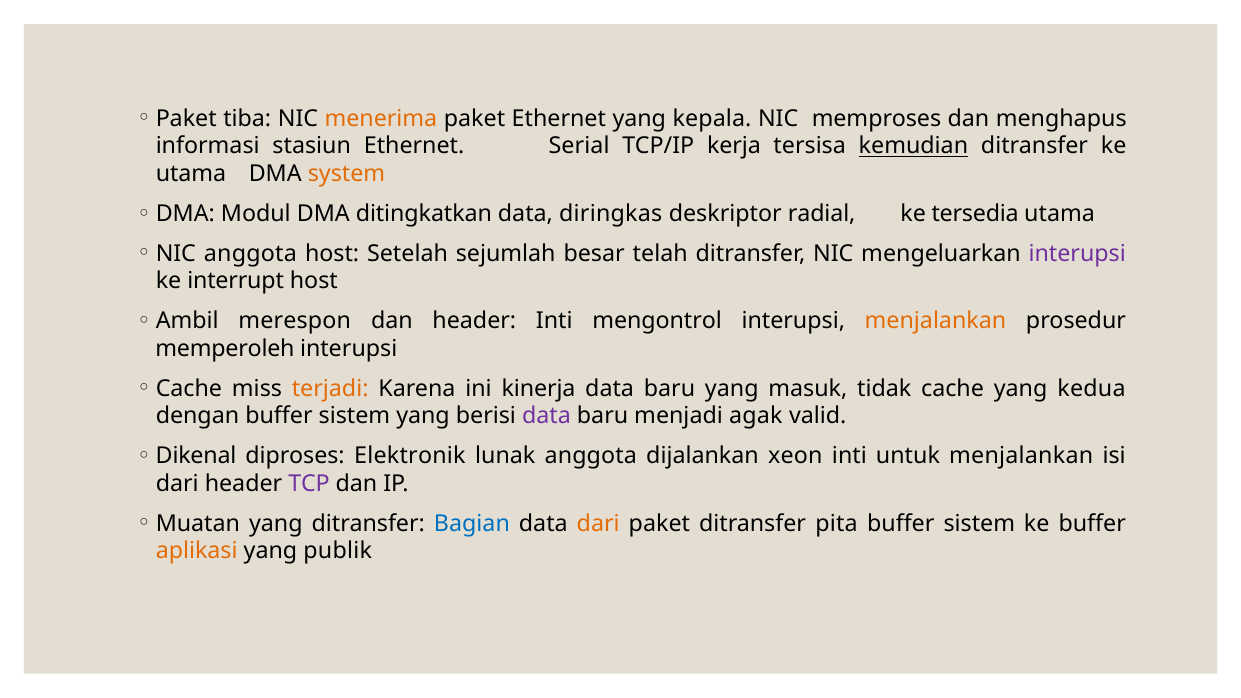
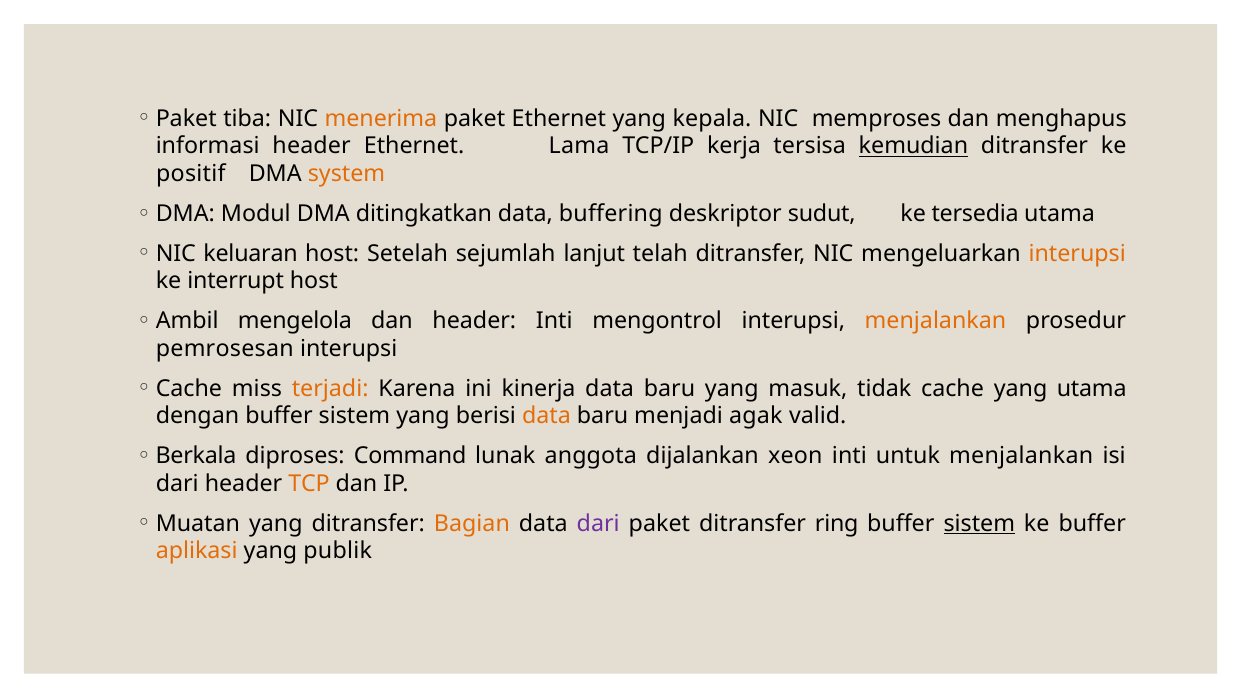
informasi stasiun: stasiun -> header
Serial: Serial -> Lama
utama at (191, 174): utama -> positif
diringkas: diringkas -> buffering
radial: radial -> sudut
NIC anggota: anggota -> keluaran
besar: besar -> lanjut
interupsi at (1077, 253) colour: purple -> orange
merespon: merespon -> mengelola
memperoleh: memperoleh -> pemrosesan
yang kedua: kedua -> utama
data at (546, 416) colour: purple -> orange
Dikenal: Dikenal -> Berkala
Elektronik: Elektronik -> Command
TCP colour: purple -> orange
Bagian colour: blue -> orange
dari at (598, 523) colour: orange -> purple
pita: pita -> ring
sistem at (979, 523) underline: none -> present
